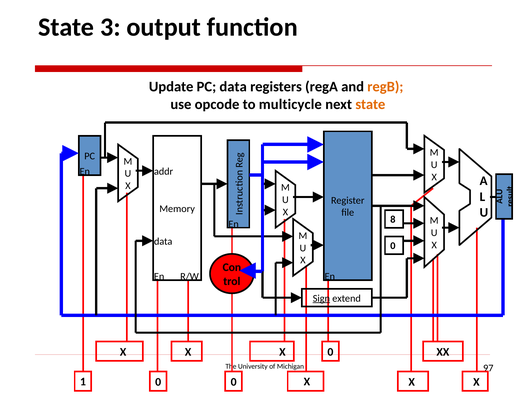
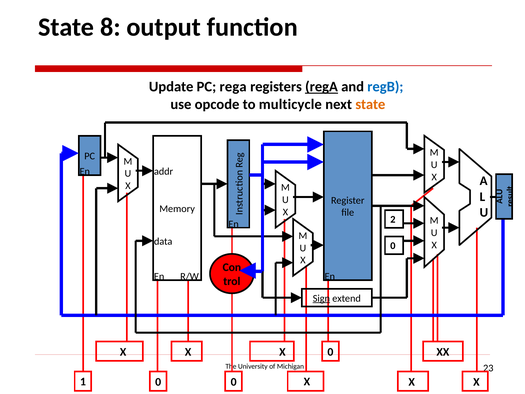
3: 3 -> 8
PC data: data -> rega
regA at (322, 87) underline: none -> present
regB colour: orange -> blue
8: 8 -> 2
97: 97 -> 23
